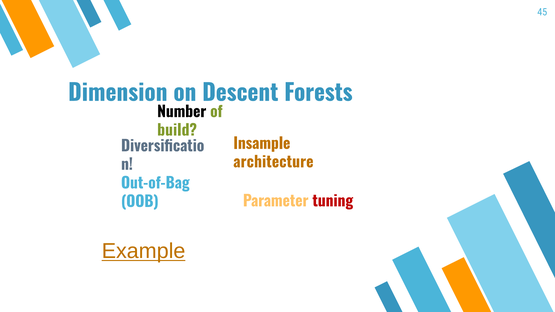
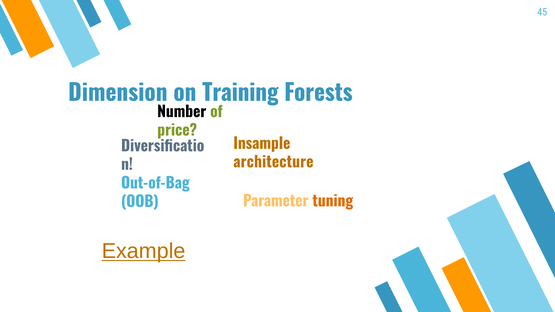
Descent: Descent -> Training
build: build -> price
tuning colour: red -> orange
